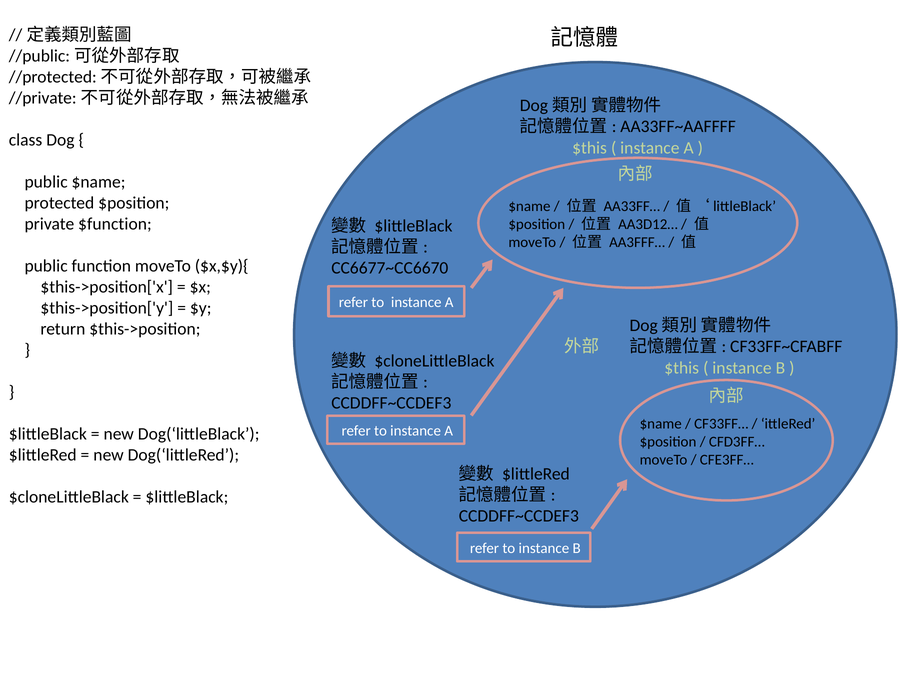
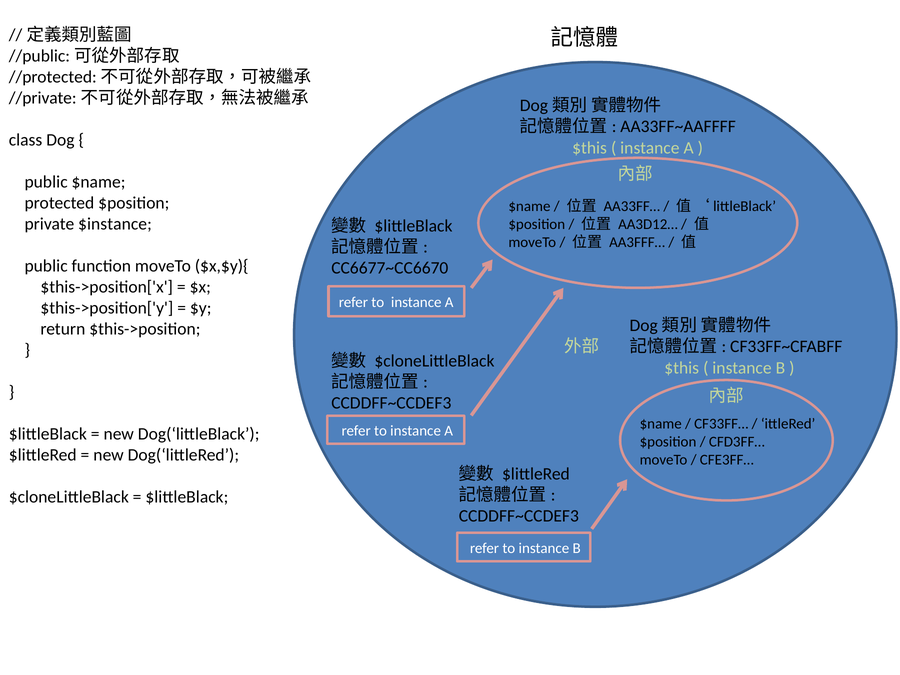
$function: $function -> $instance
